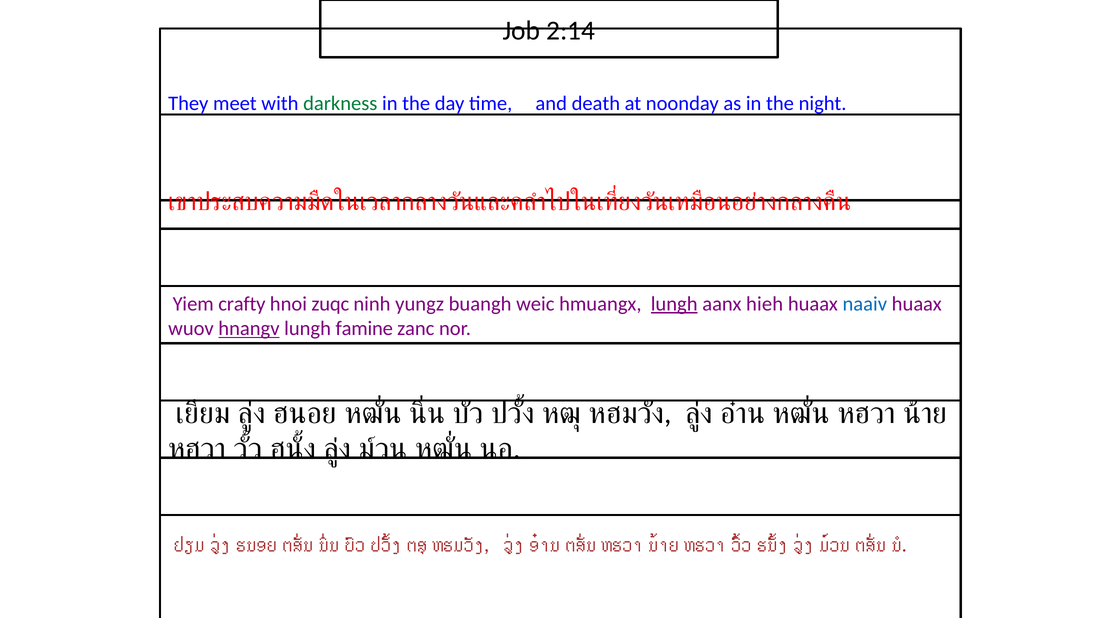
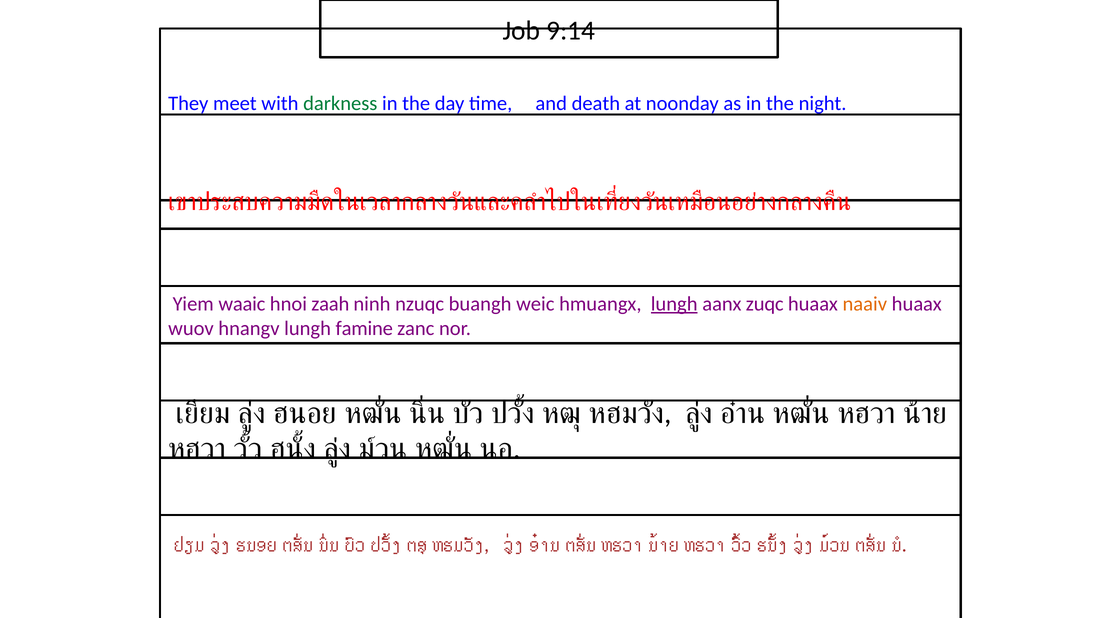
2:14: 2:14 -> 9:14
crafty: crafty -> waaic
zuqc: zuqc -> zaah
yungz: yungz -> nzuqc
hieh: hieh -> zuqc
naaiv colour: blue -> orange
hnangv underline: present -> none
